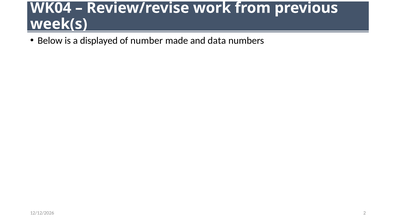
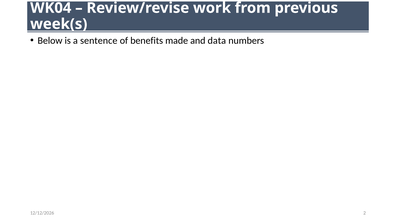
displayed: displayed -> sentence
number: number -> benefits
